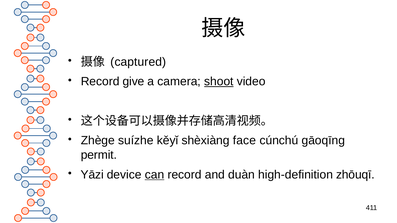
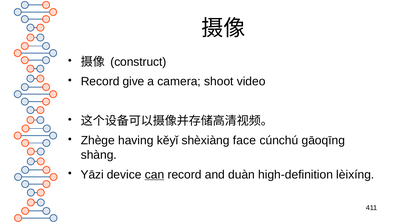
captured: captured -> construct
shoot underline: present -> none
suízhe: suízhe -> having
permit: permit -> shàng
zhōuqī: zhōuqī -> lèixíng
